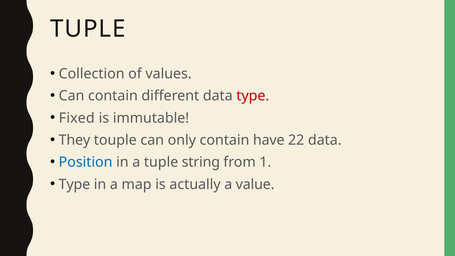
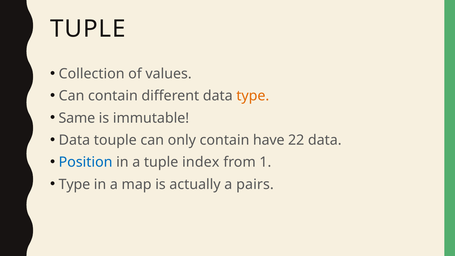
type at (253, 96) colour: red -> orange
Fixed: Fixed -> Same
They at (74, 140): They -> Data
string: string -> index
value: value -> pairs
